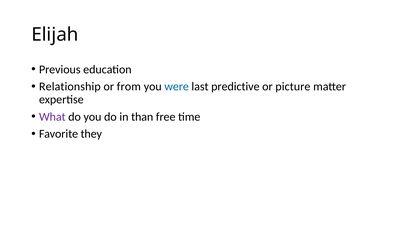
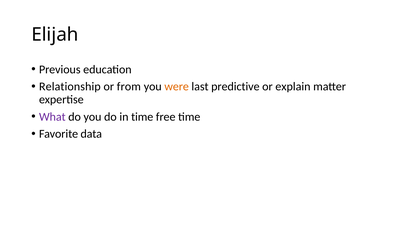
were colour: blue -> orange
picture: picture -> explain
in than: than -> time
they: they -> data
